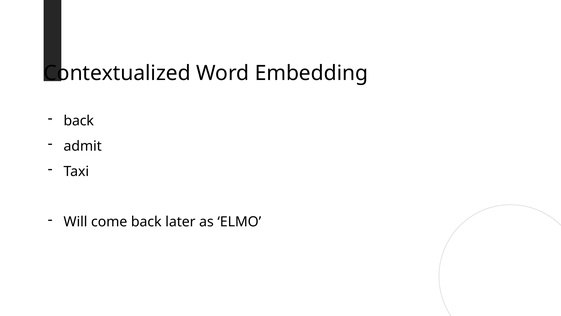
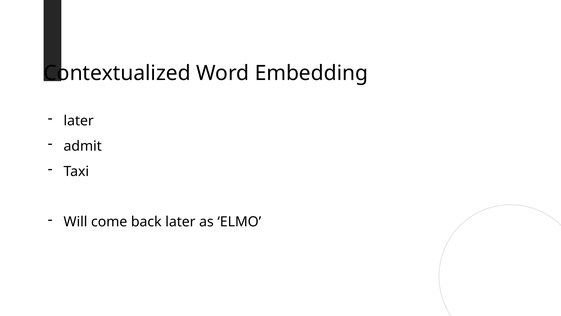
back at (79, 121): back -> later
